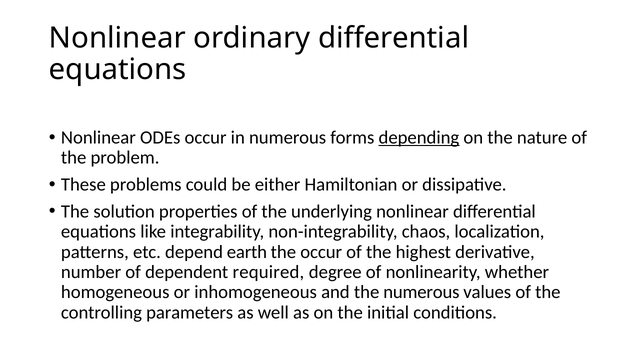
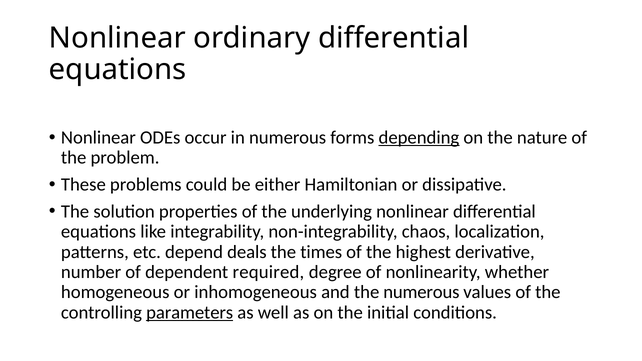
earth: earth -> deals
the occur: occur -> times
parameters underline: none -> present
